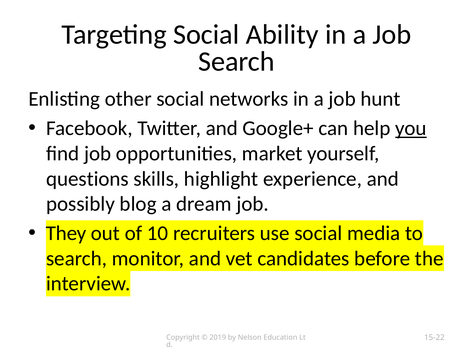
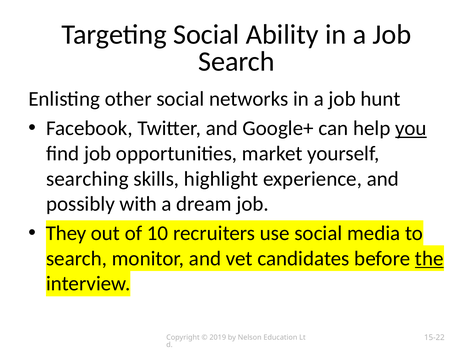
questions: questions -> searching
blog: blog -> with
the underline: none -> present
